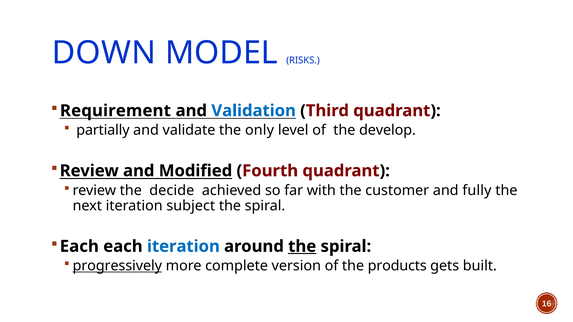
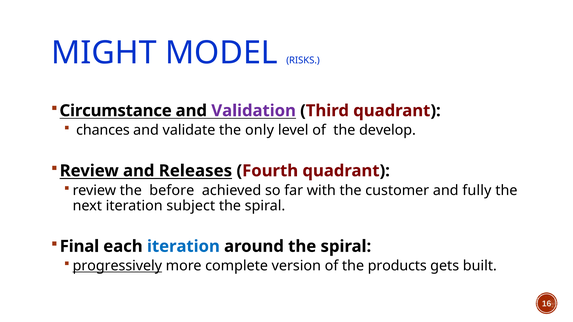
DOWN: DOWN -> MIGHT
Requirement: Requirement -> Circumstance
Validation colour: blue -> purple
partially: partially -> chances
Modified: Modified -> Releases
decide: decide -> before
Each at (79, 247): Each -> Final
the at (302, 247) underline: present -> none
